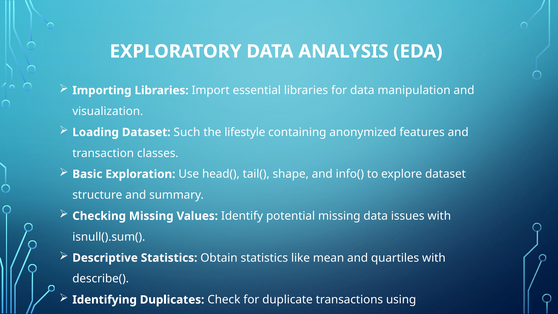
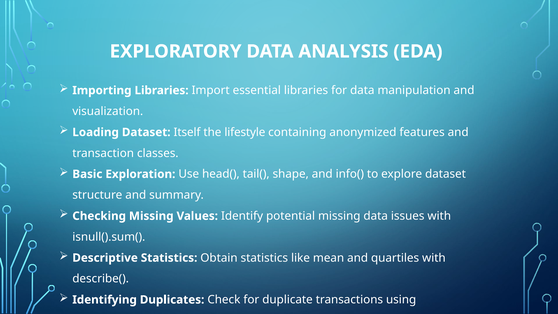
Such: Such -> Itself
